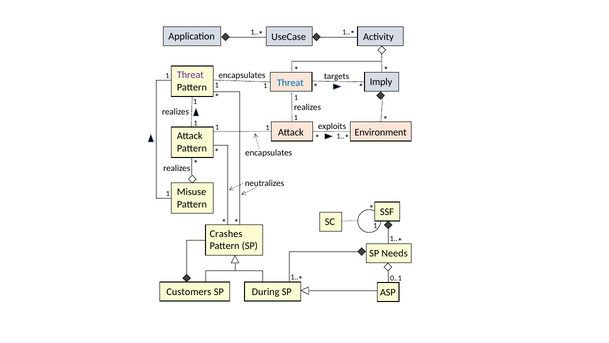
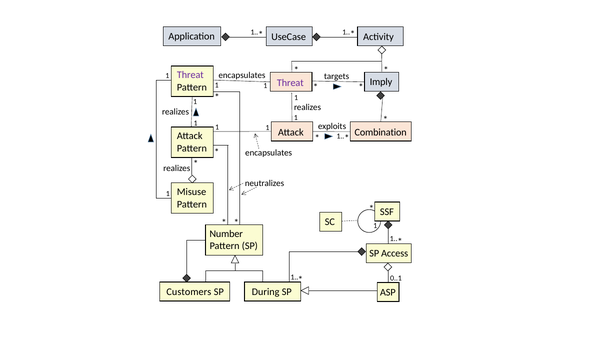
Threat at (290, 83) colour: blue -> purple
Environment: Environment -> Combination
Crashes: Crashes -> Number
Needs: Needs -> Access
